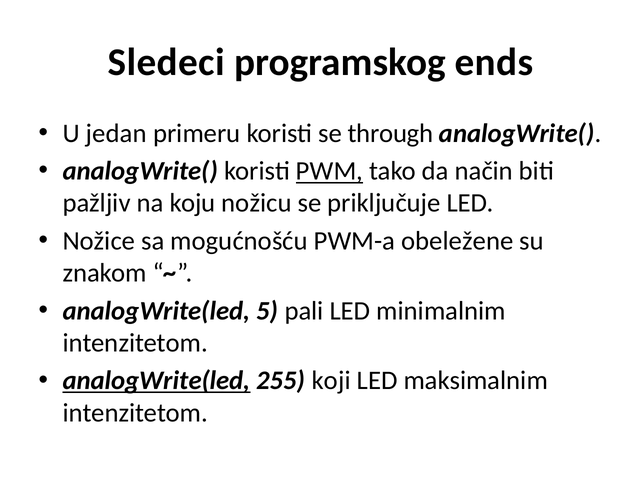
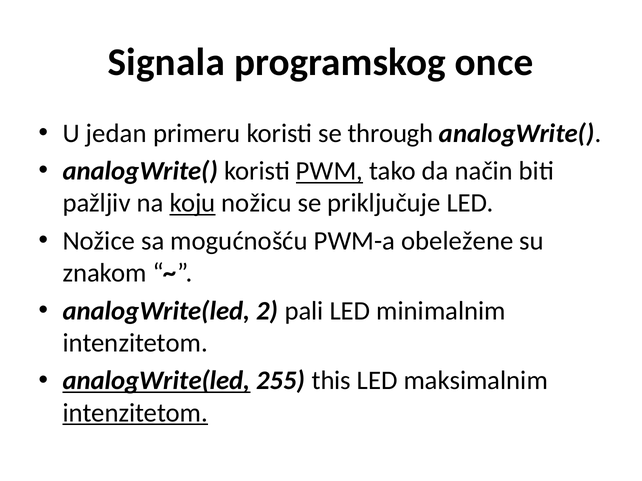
Sledeci: Sledeci -> Signala
ends: ends -> once
koju underline: none -> present
5: 5 -> 2
koji: koji -> this
intenzitetom at (135, 413) underline: none -> present
